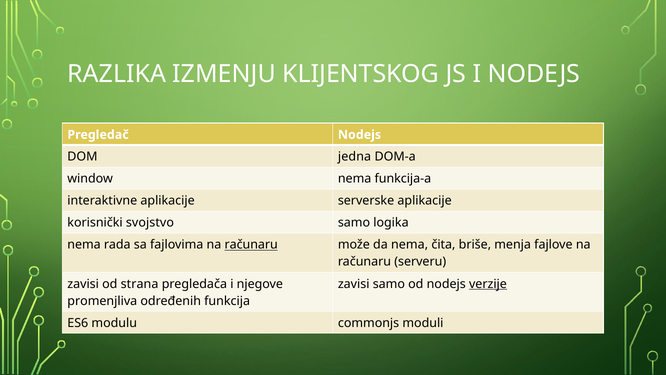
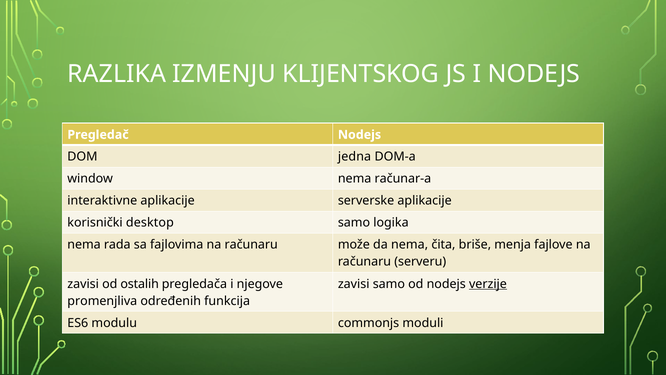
funkcija-a: funkcija-a -> računar-a
svojstvo: svojstvo -> desktop
računaru at (251, 245) underline: present -> none
strana: strana -> ostalih
